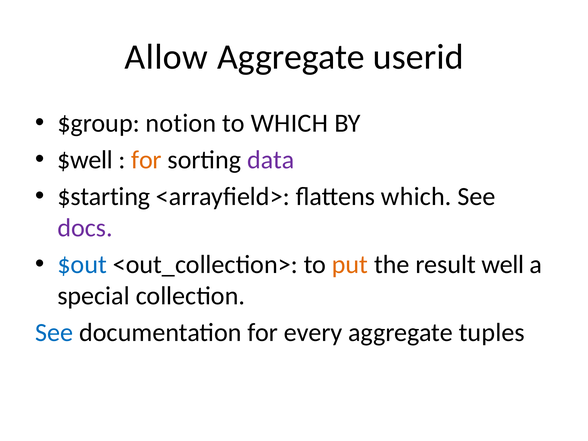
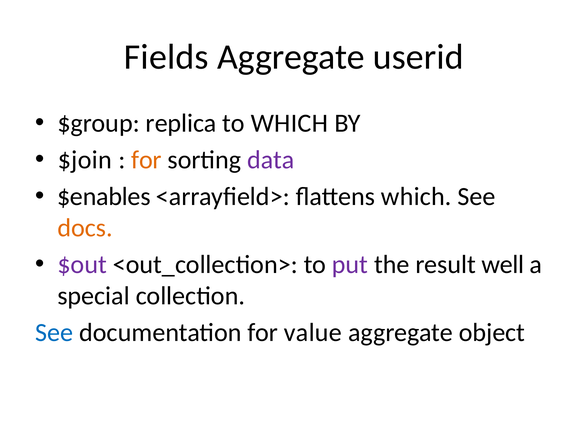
Allow: Allow -> Fields
notion: notion -> replica
$well: $well -> $join
$starting: $starting -> $enables
docs colour: purple -> orange
$out colour: blue -> purple
put colour: orange -> purple
every: every -> value
tuples: tuples -> object
